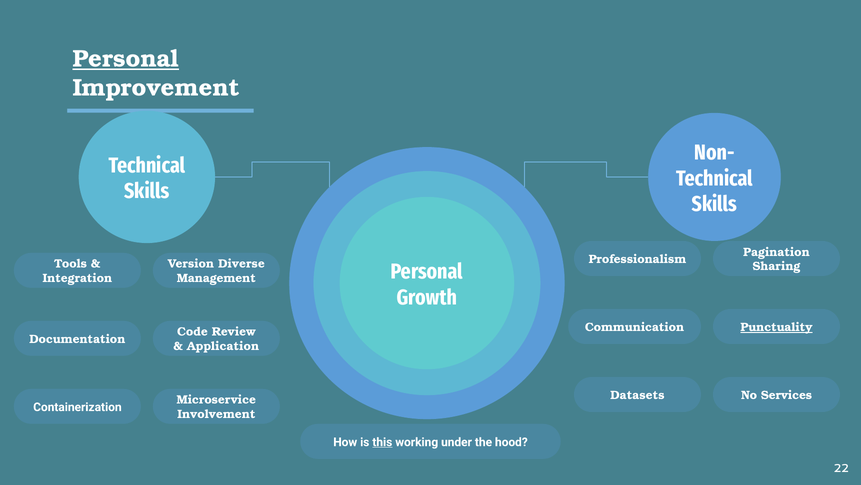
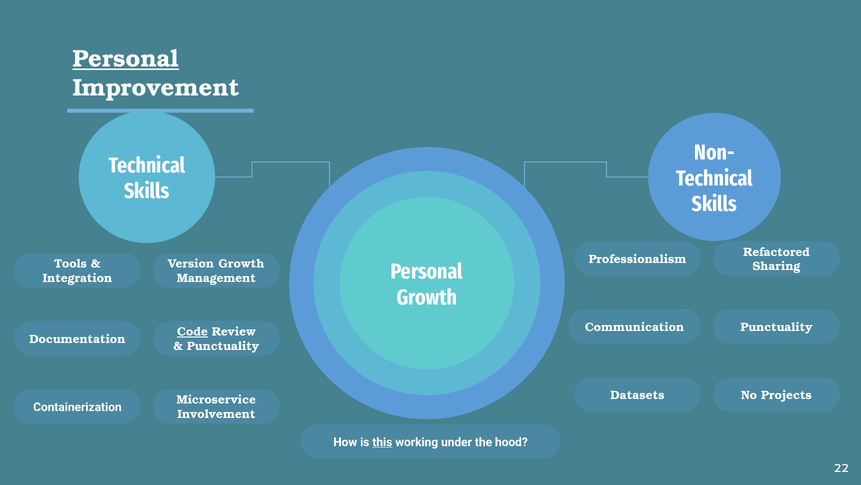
Pagination: Pagination -> Refactored
Version Diverse: Diverse -> Growth
Punctuality at (777, 327) underline: present -> none
Code underline: none -> present
Application at (223, 346): Application -> Punctuality
Services: Services -> Projects
